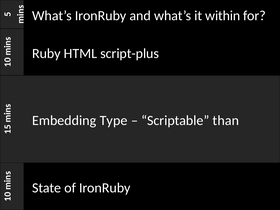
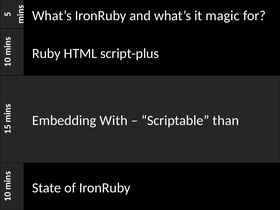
within: within -> magic
Type: Type -> With
